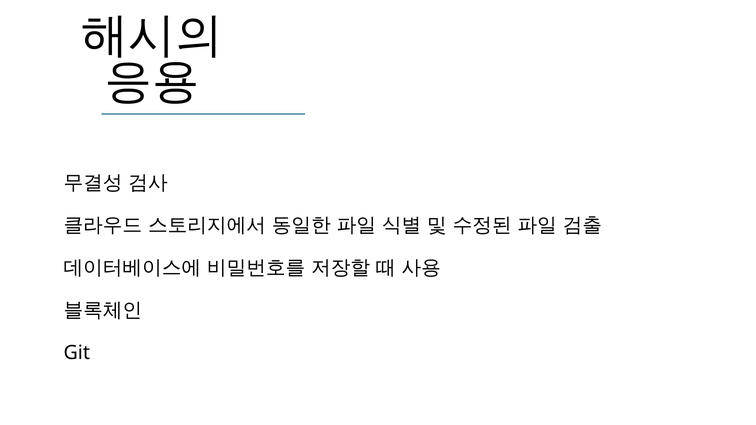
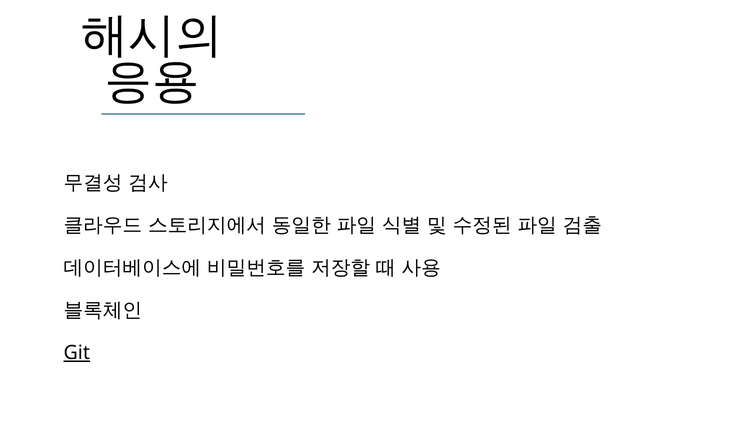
Git underline: none -> present
